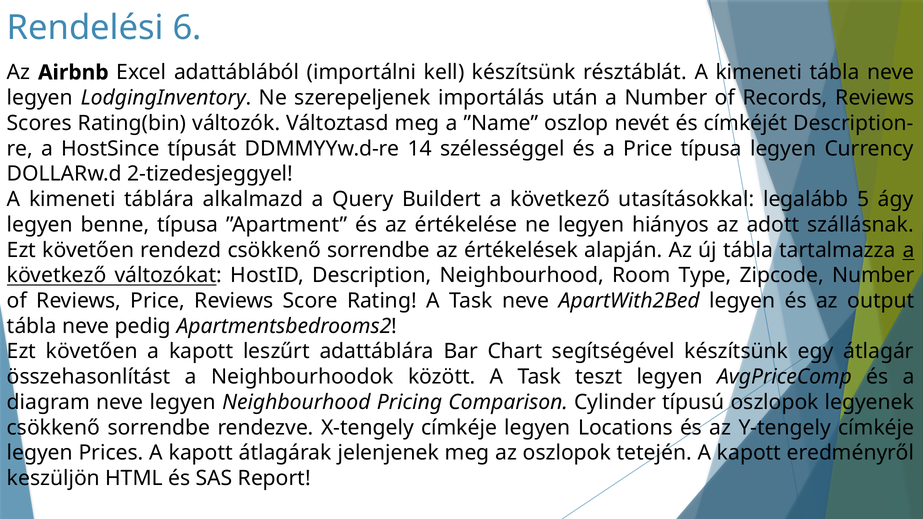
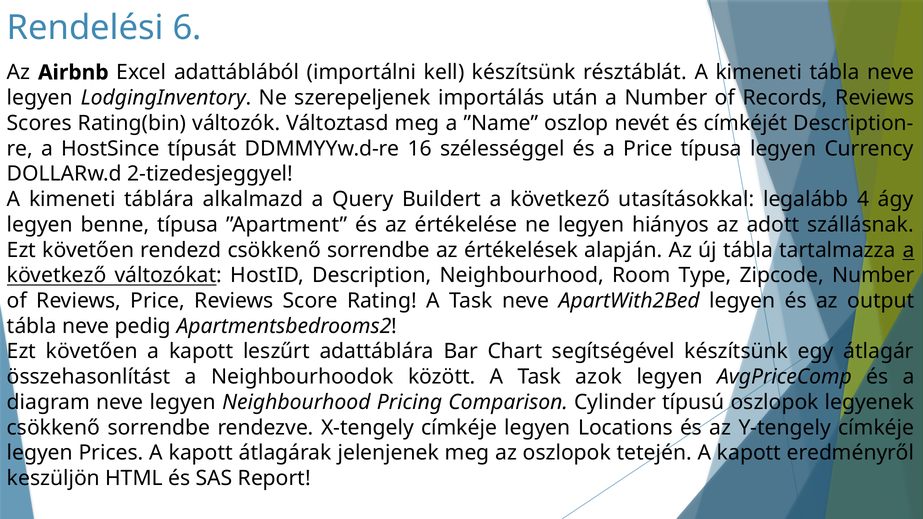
14: 14 -> 16
5: 5 -> 4
teszt: teszt -> azok
